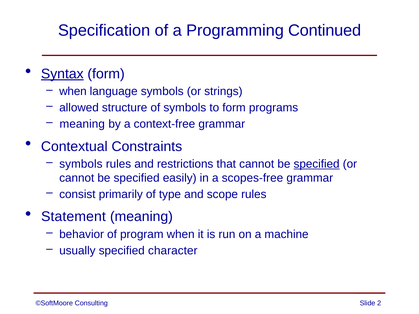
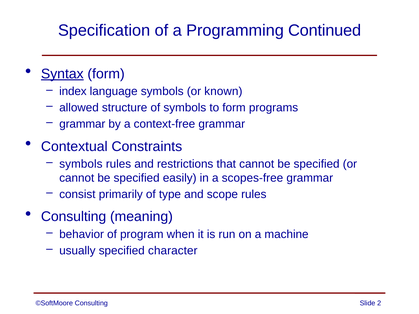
when at (73, 91): when -> index
strings: strings -> known
meaning at (82, 124): meaning -> grammar
specified at (317, 164) underline: present -> none
Statement at (73, 217): Statement -> Consulting
